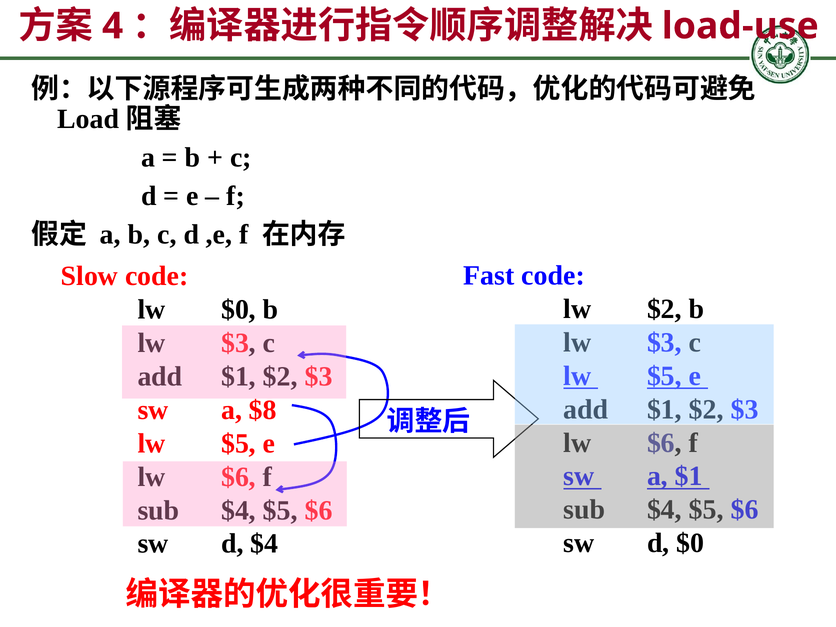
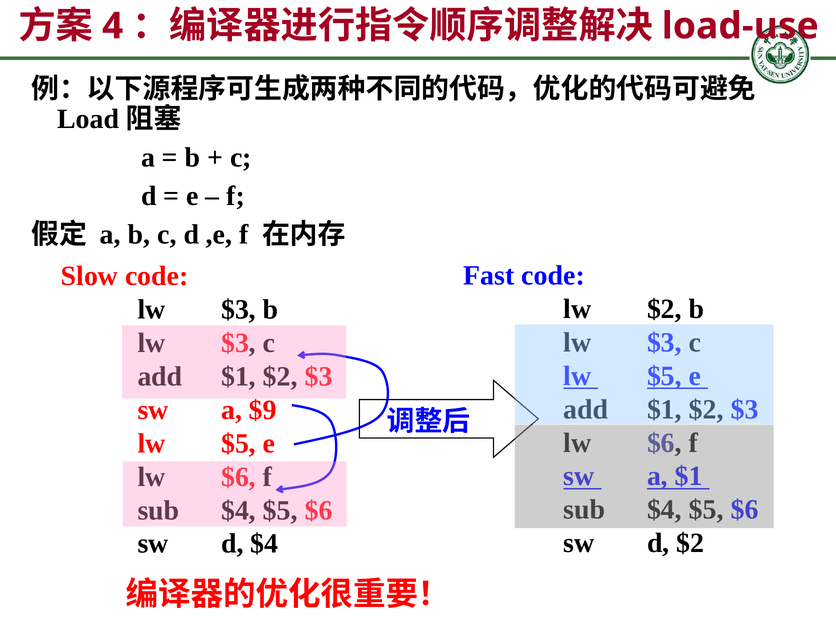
$0 at (239, 310): $0 -> $3
$8: $8 -> $9
d $0: $0 -> $2
